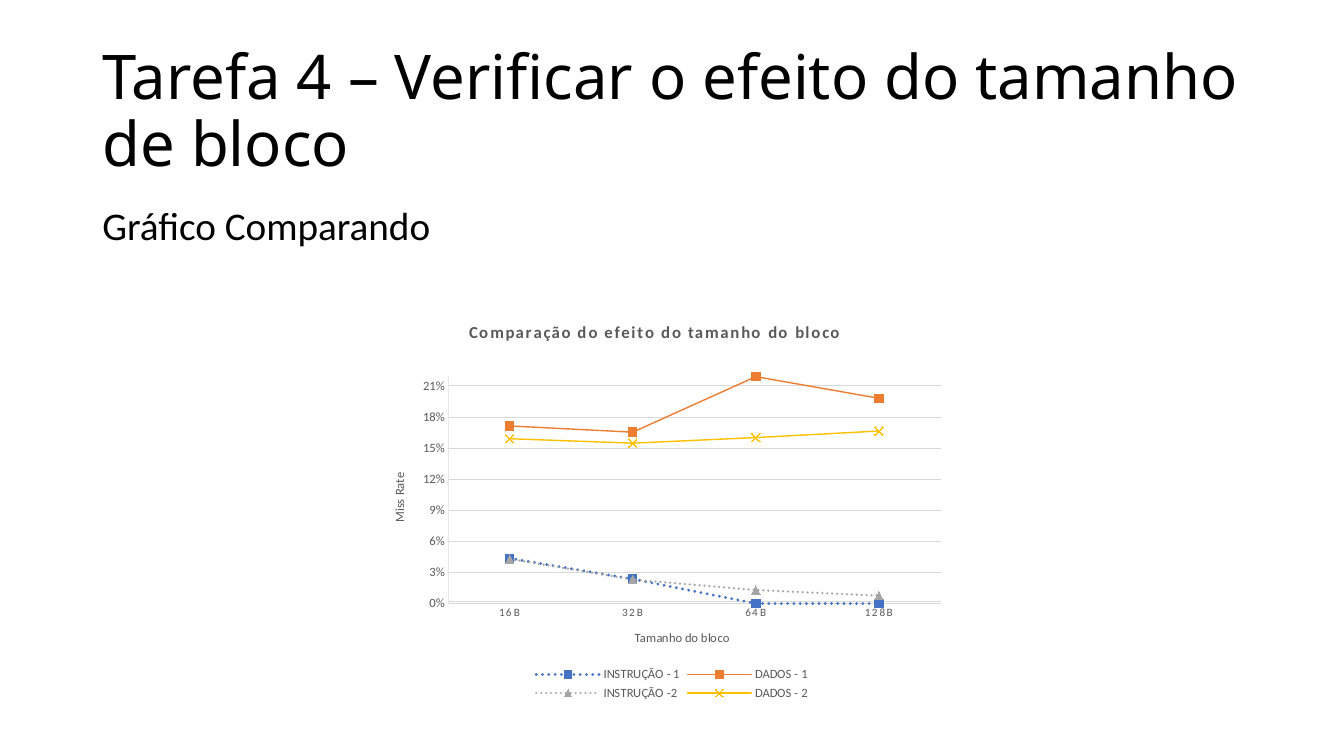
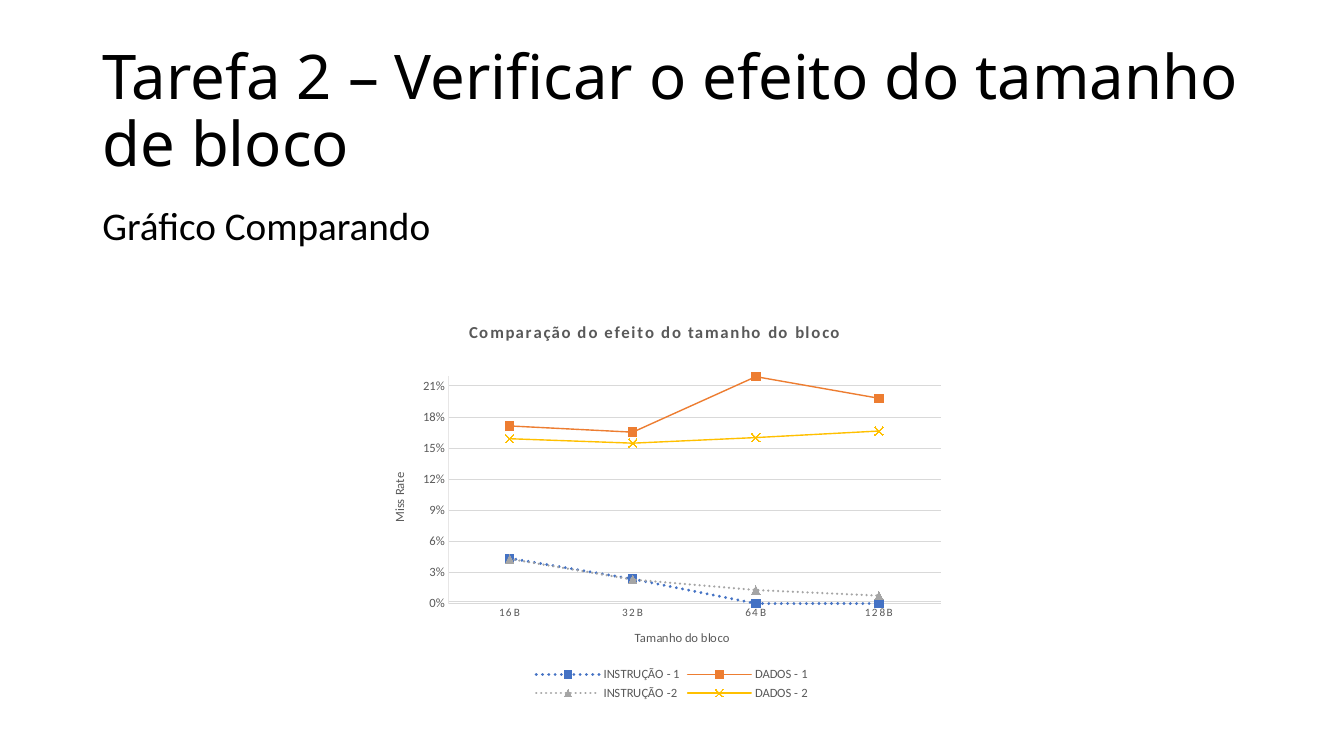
Tarefa 4: 4 -> 2
